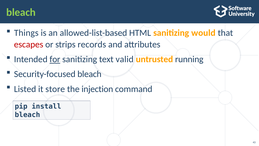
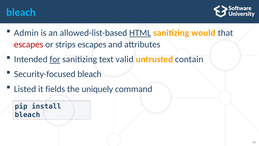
bleach at (21, 12) colour: light green -> light blue
Things: Things -> Admin
HTML underline: none -> present
strips records: records -> escapes
running: running -> contain
store: store -> fields
injection: injection -> uniquely
